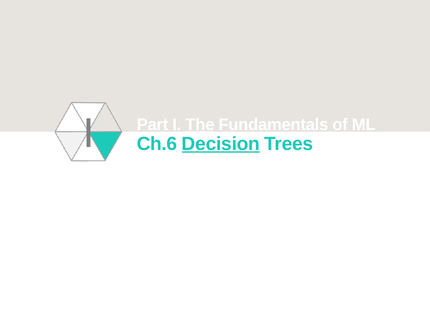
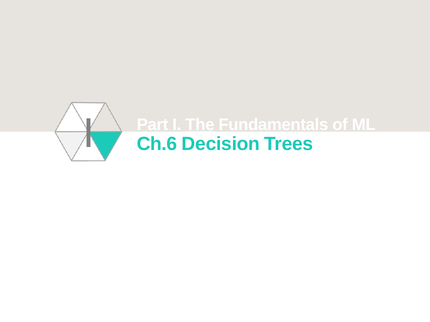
Decision underline: present -> none
